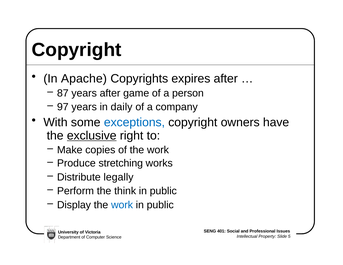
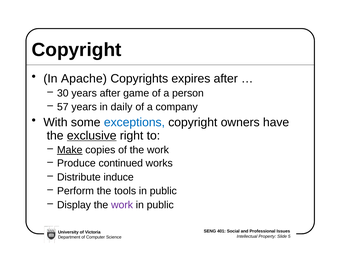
87: 87 -> 30
97: 97 -> 57
Make underline: none -> present
stretching: stretching -> continued
legally: legally -> induce
think: think -> tools
work at (122, 205) colour: blue -> purple
